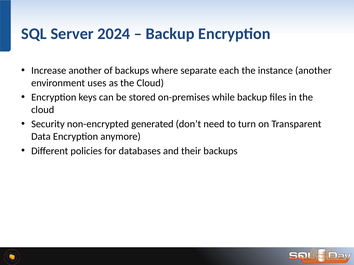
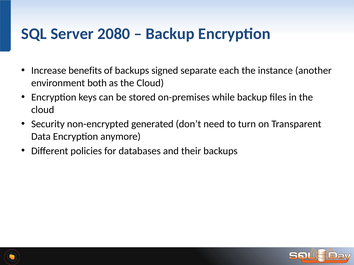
2024: 2024 -> 2080
Increase another: another -> benefits
where: where -> signed
uses: uses -> both
